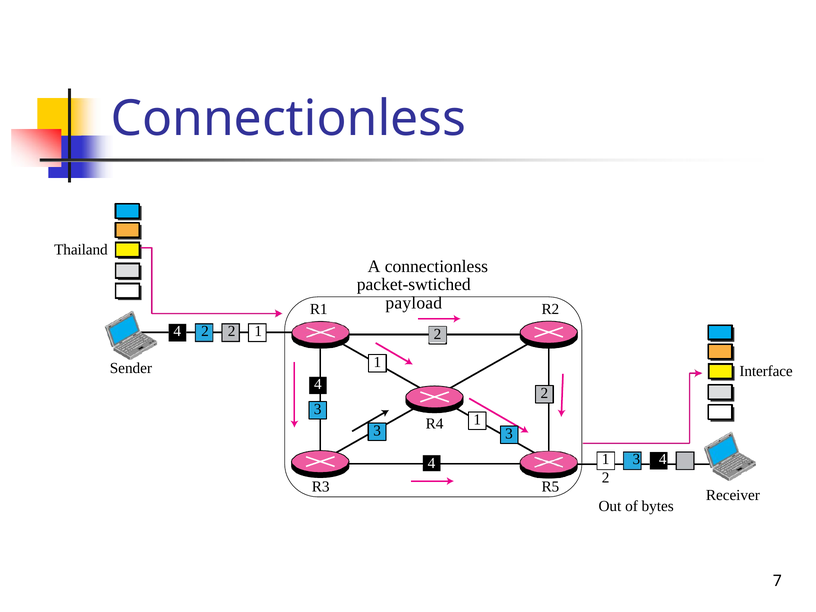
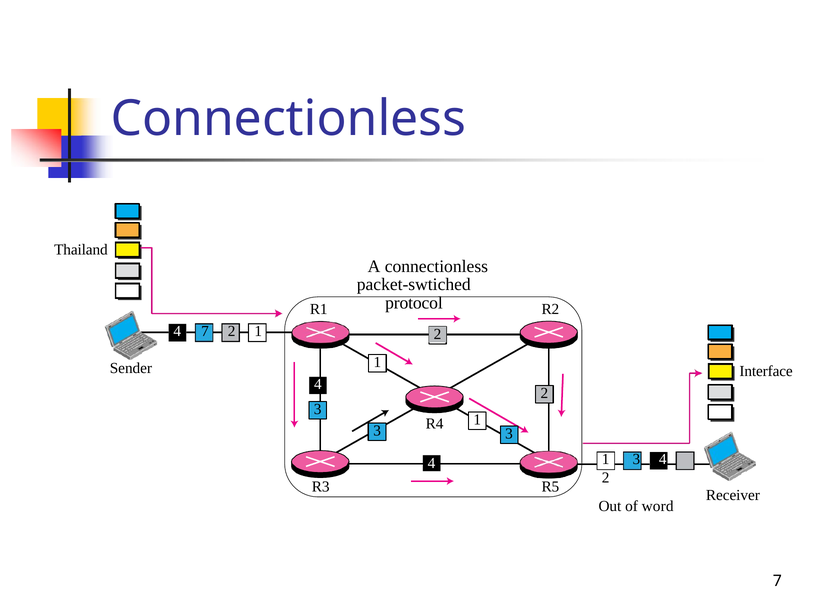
payload: payload -> protocol
2 at (205, 331): 2 -> 7
bytes: bytes -> word
